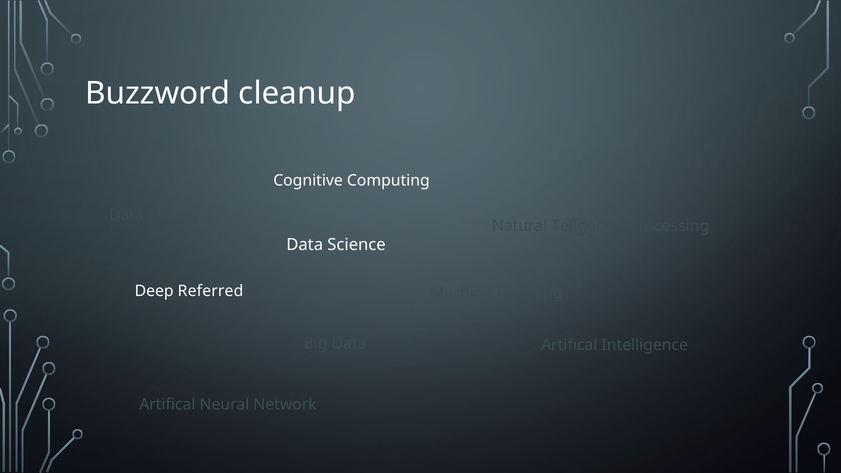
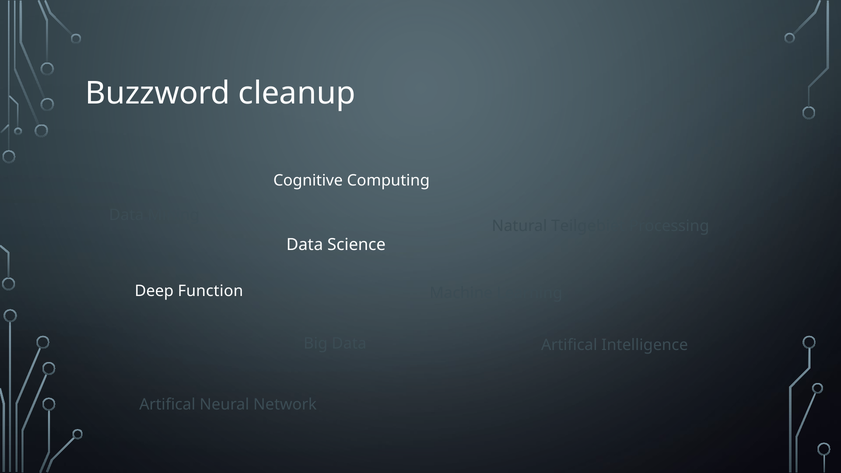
Referred: Referred -> Function
